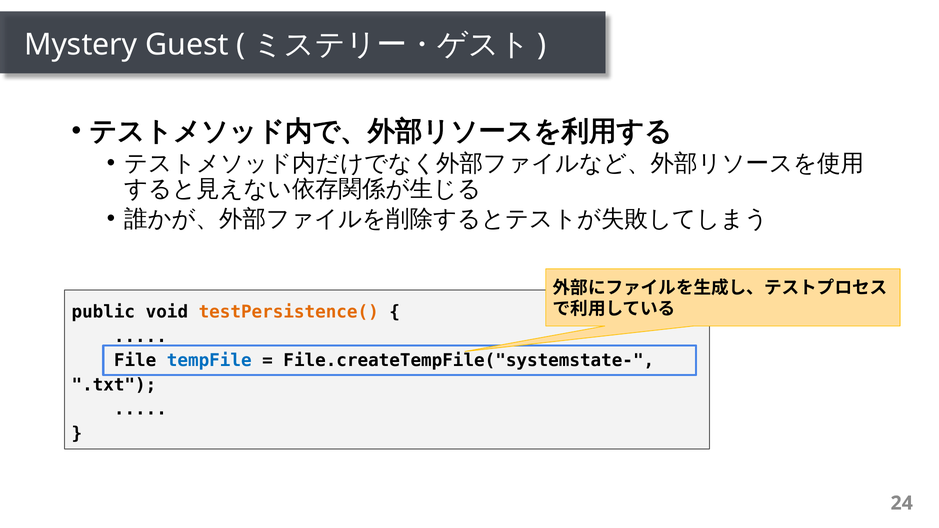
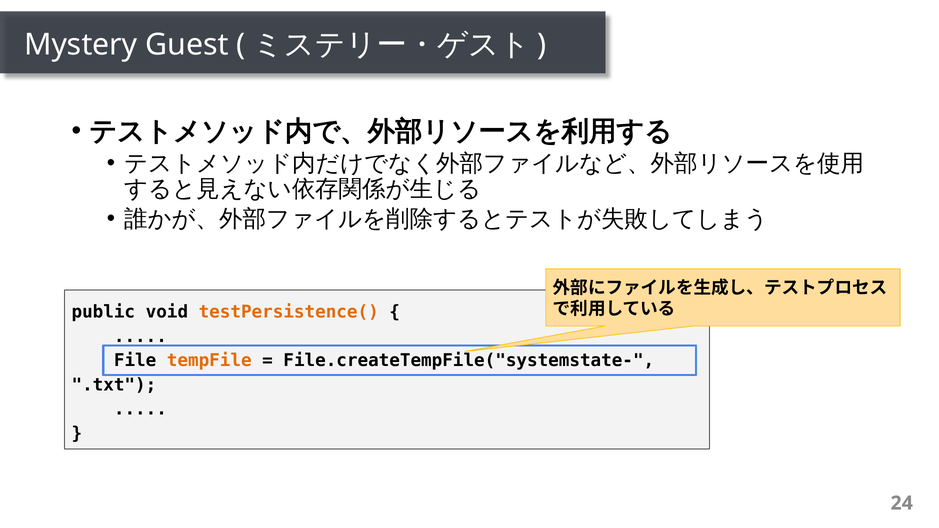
tempFile colour: blue -> orange
